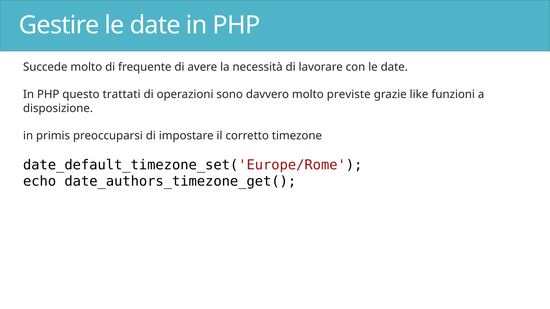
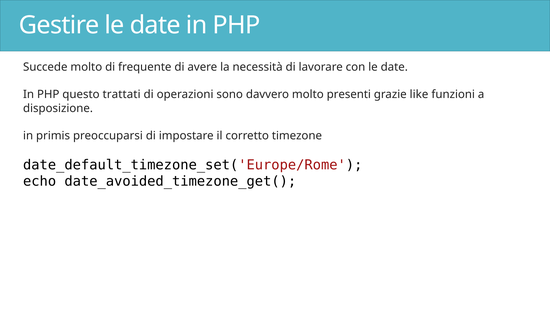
previste: previste -> presenti
date_authors_timezone_get(: date_authors_timezone_get( -> date_avoided_timezone_get(
